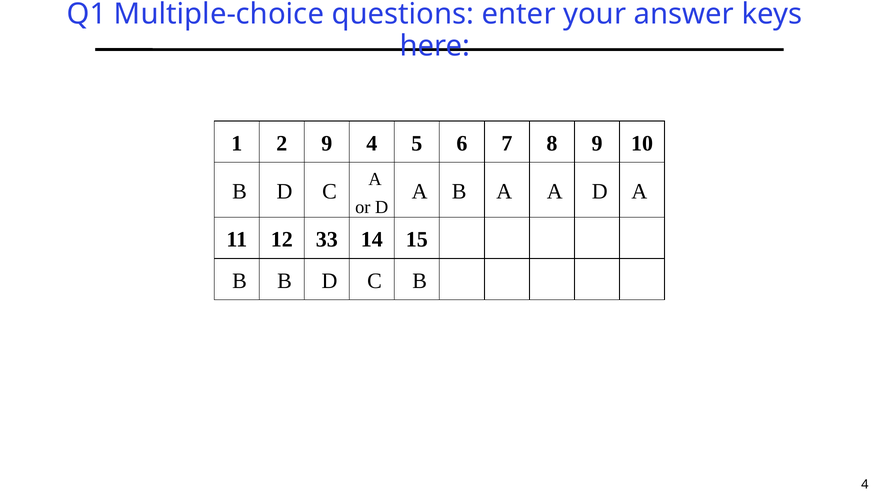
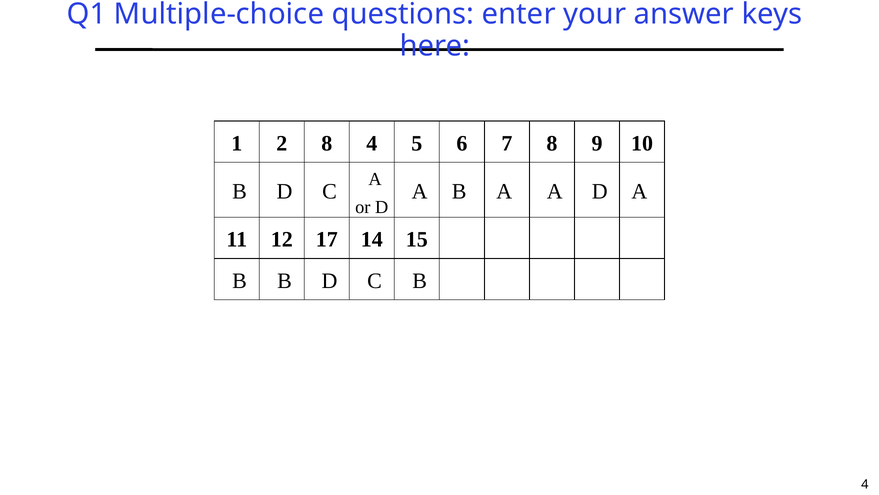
2 9: 9 -> 8
33: 33 -> 17
